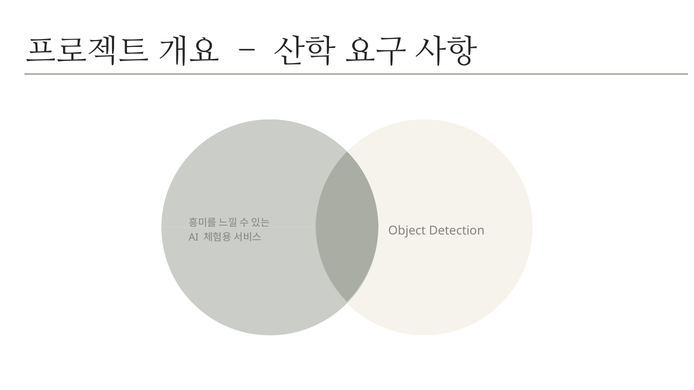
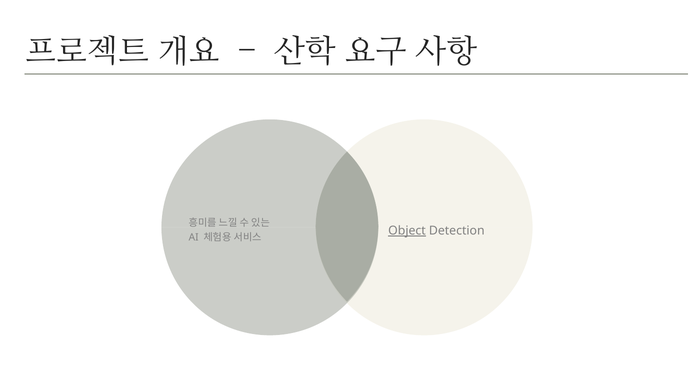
Object underline: none -> present
